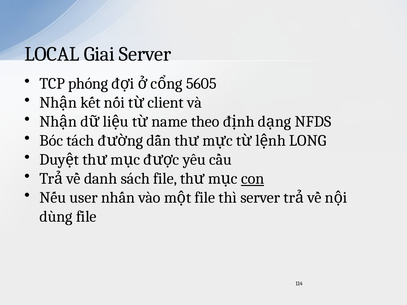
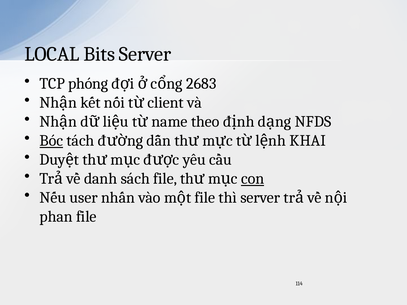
Giai: Giai -> Bits
5605: 5605 -> 2683
Bóc underline: none -> present
LONG: LONG -> KHAI
dùng: dùng -> phan
